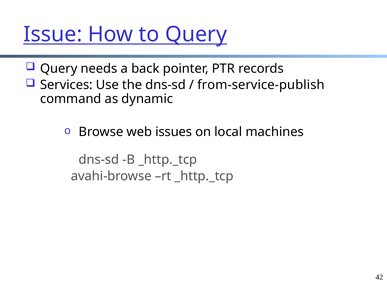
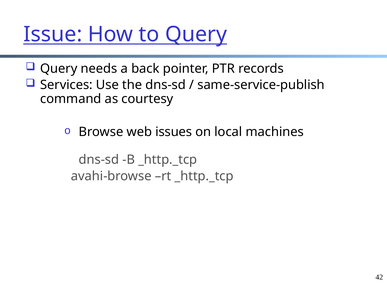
from-service-publish: from-service-publish -> same-service-publish
dynamic: dynamic -> courtesy
